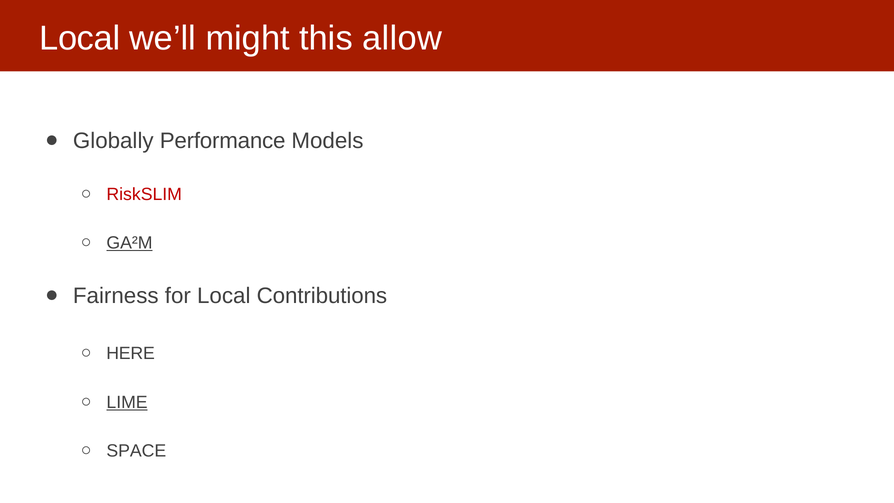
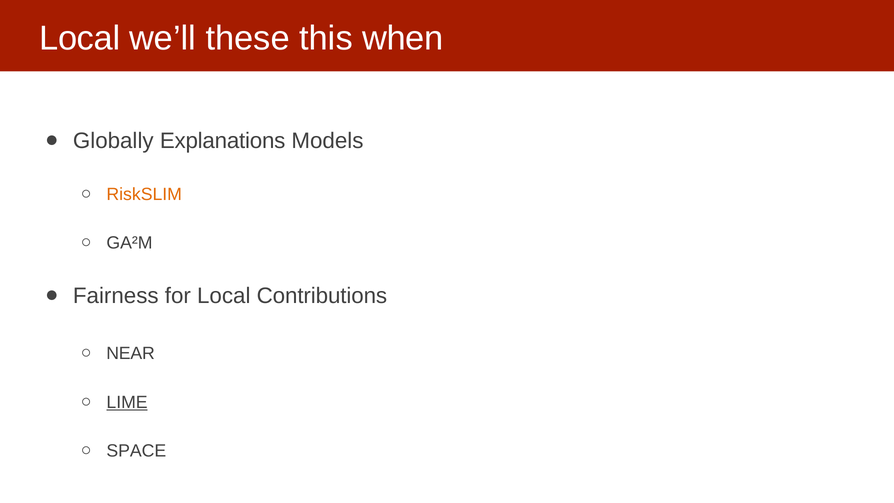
might: might -> these
allow: allow -> when
Performance: Performance -> Explanations
RiskSLIM colour: red -> orange
GA²M underline: present -> none
HERE: HERE -> NEAR
